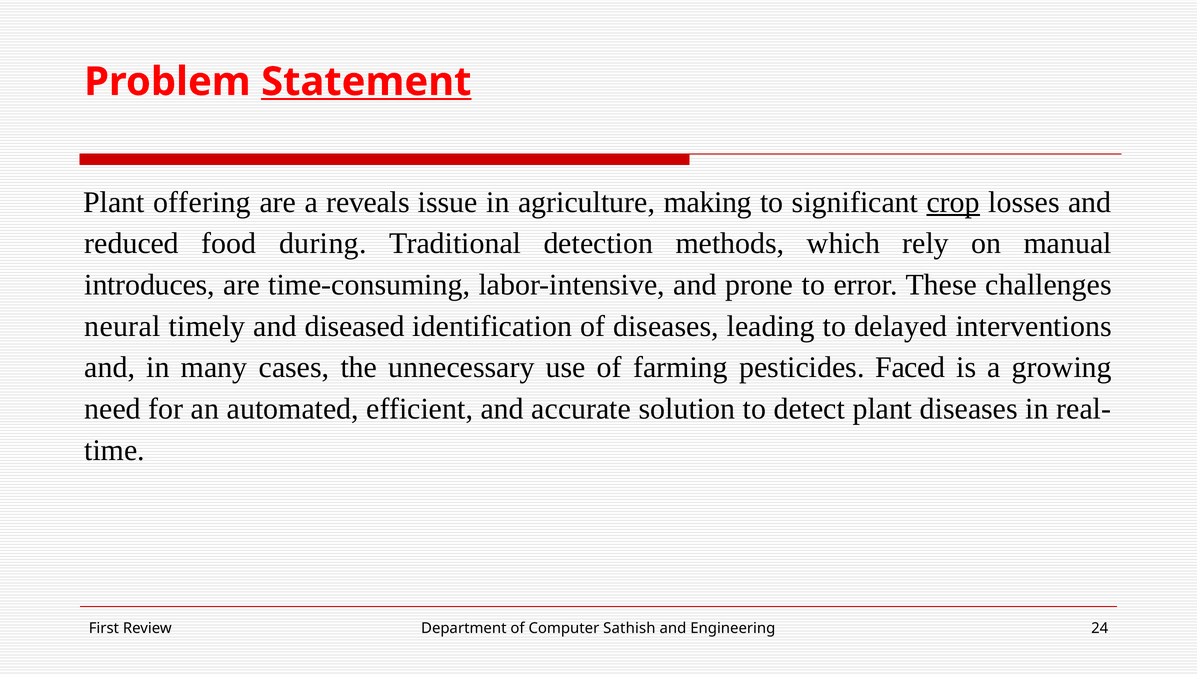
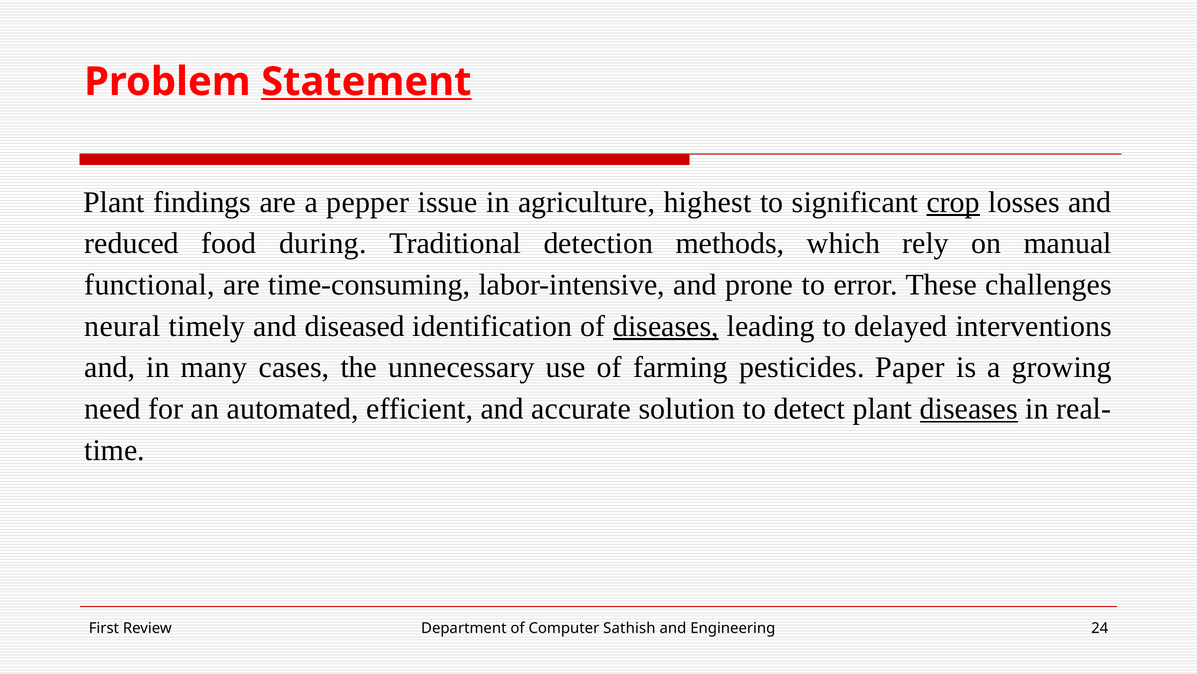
offering: offering -> findings
reveals: reveals -> pepper
making: making -> highest
introduces: introduces -> functional
diseases at (666, 326) underline: none -> present
Faced: Faced -> Paper
diseases at (969, 408) underline: none -> present
